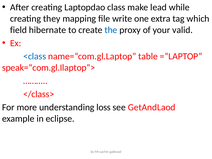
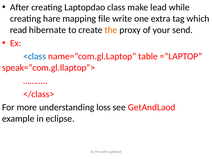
they: they -> hare
field: field -> read
the colour: blue -> orange
valid: valid -> send
